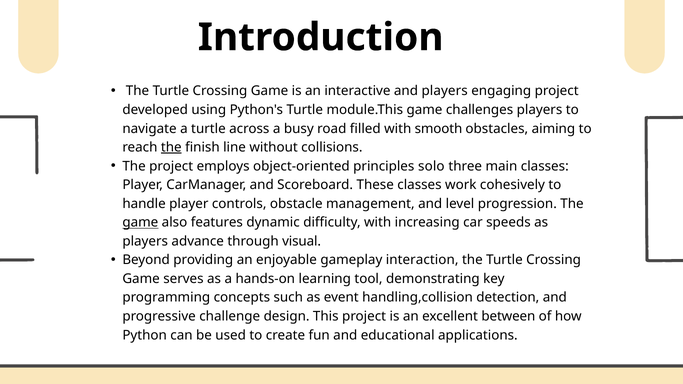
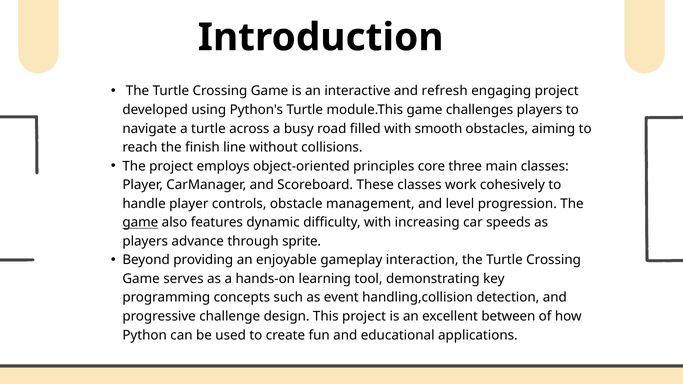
and players: players -> refresh
the at (171, 147) underline: present -> none
solo: solo -> core
visual: visual -> sprite
